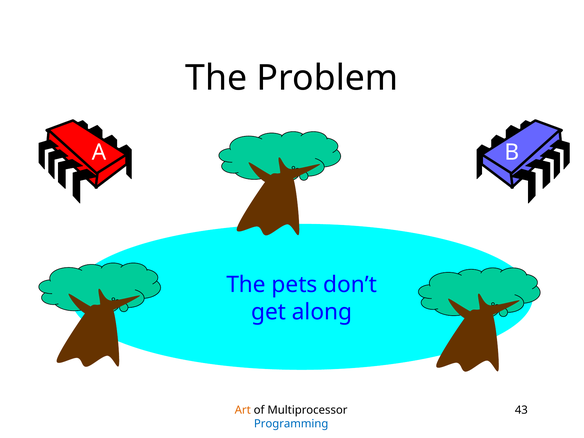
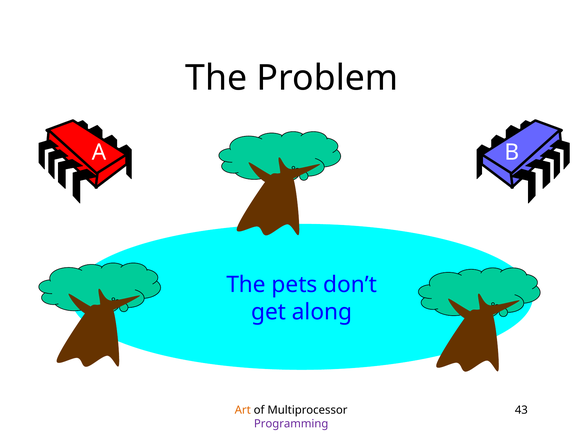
Programming colour: blue -> purple
